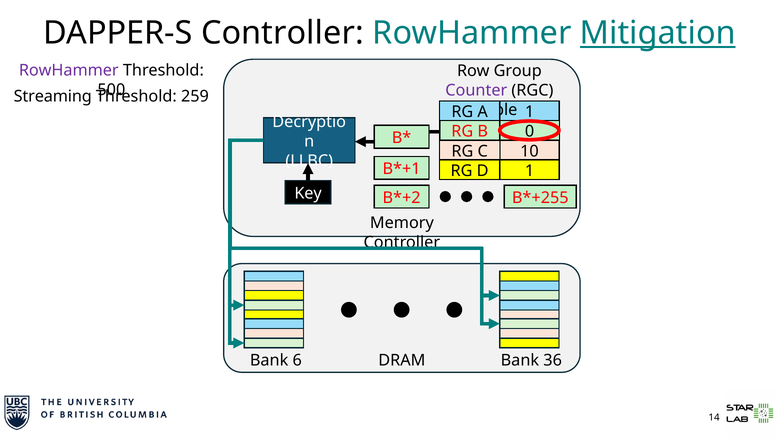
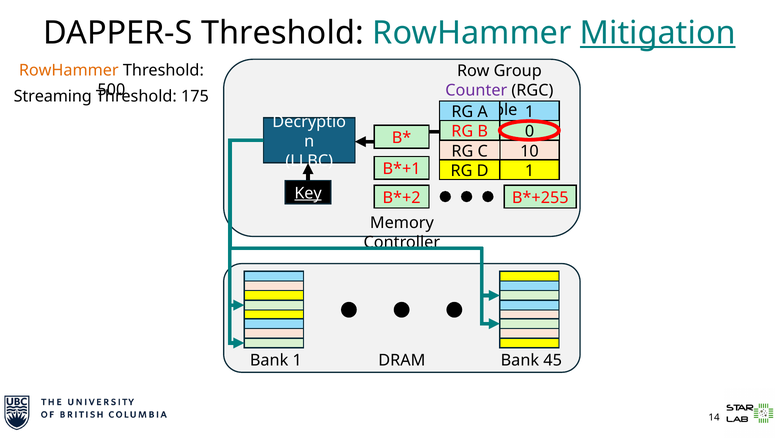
DAPPER-S Controller: Controller -> Threshold
RowHammer at (69, 71) colour: purple -> orange
259: 259 -> 175
Key underline: none -> present
Bank 6: 6 -> 1
36: 36 -> 45
